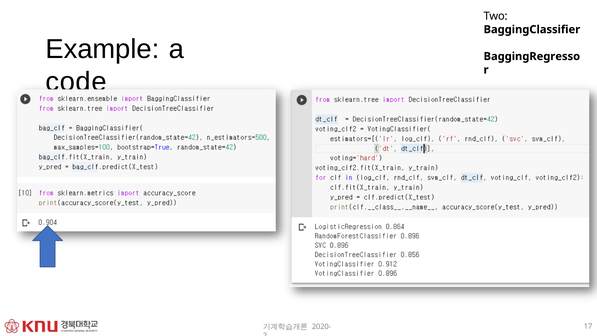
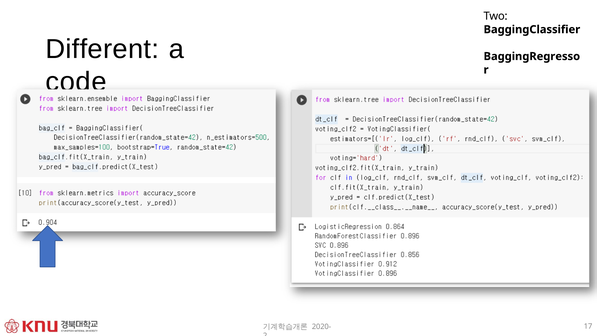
Example: Example -> Different
